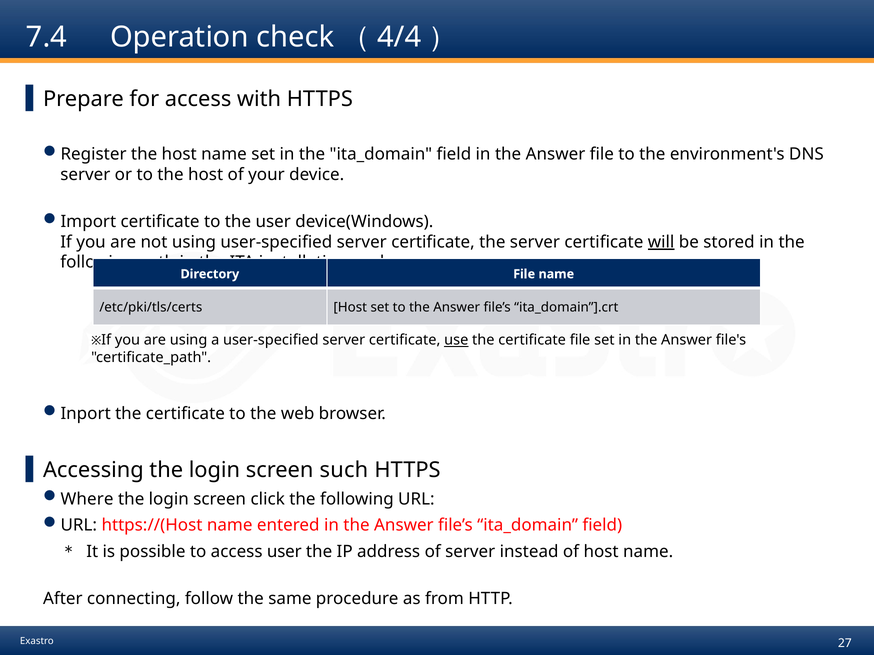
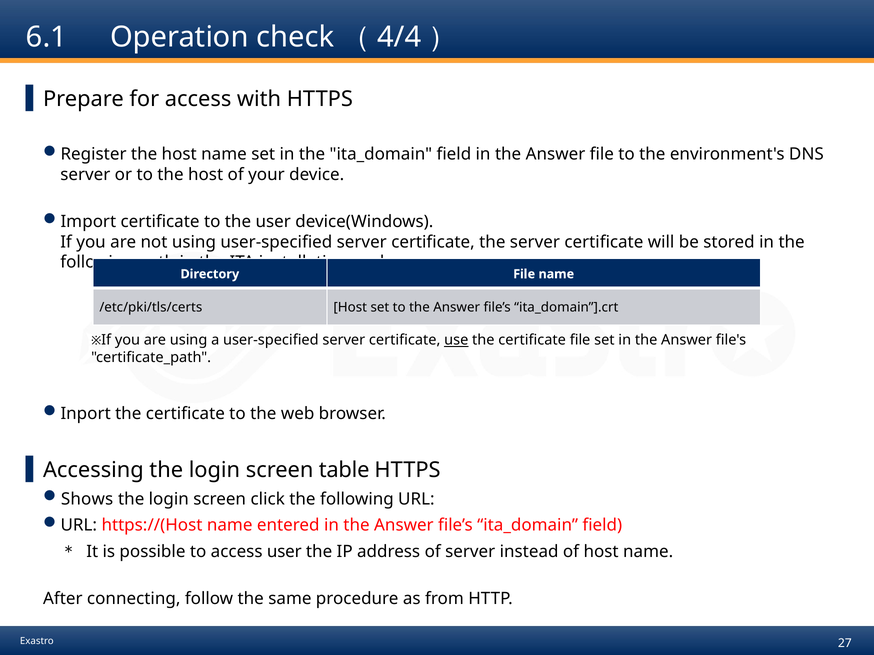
7.4: 7.4 -> 6.1
will underline: present -> none
such: such -> table
Where: Where -> Shows
